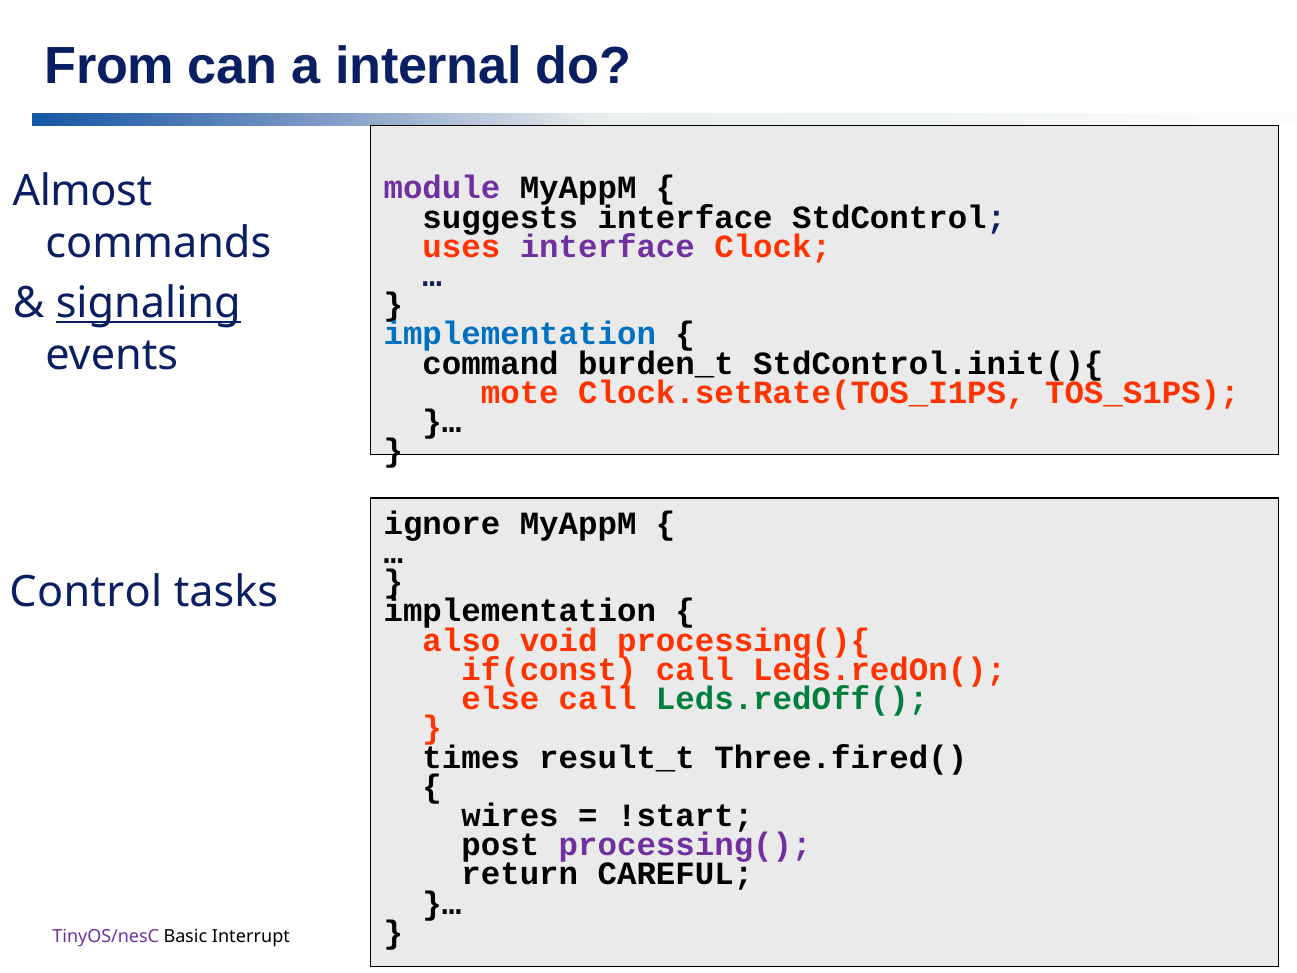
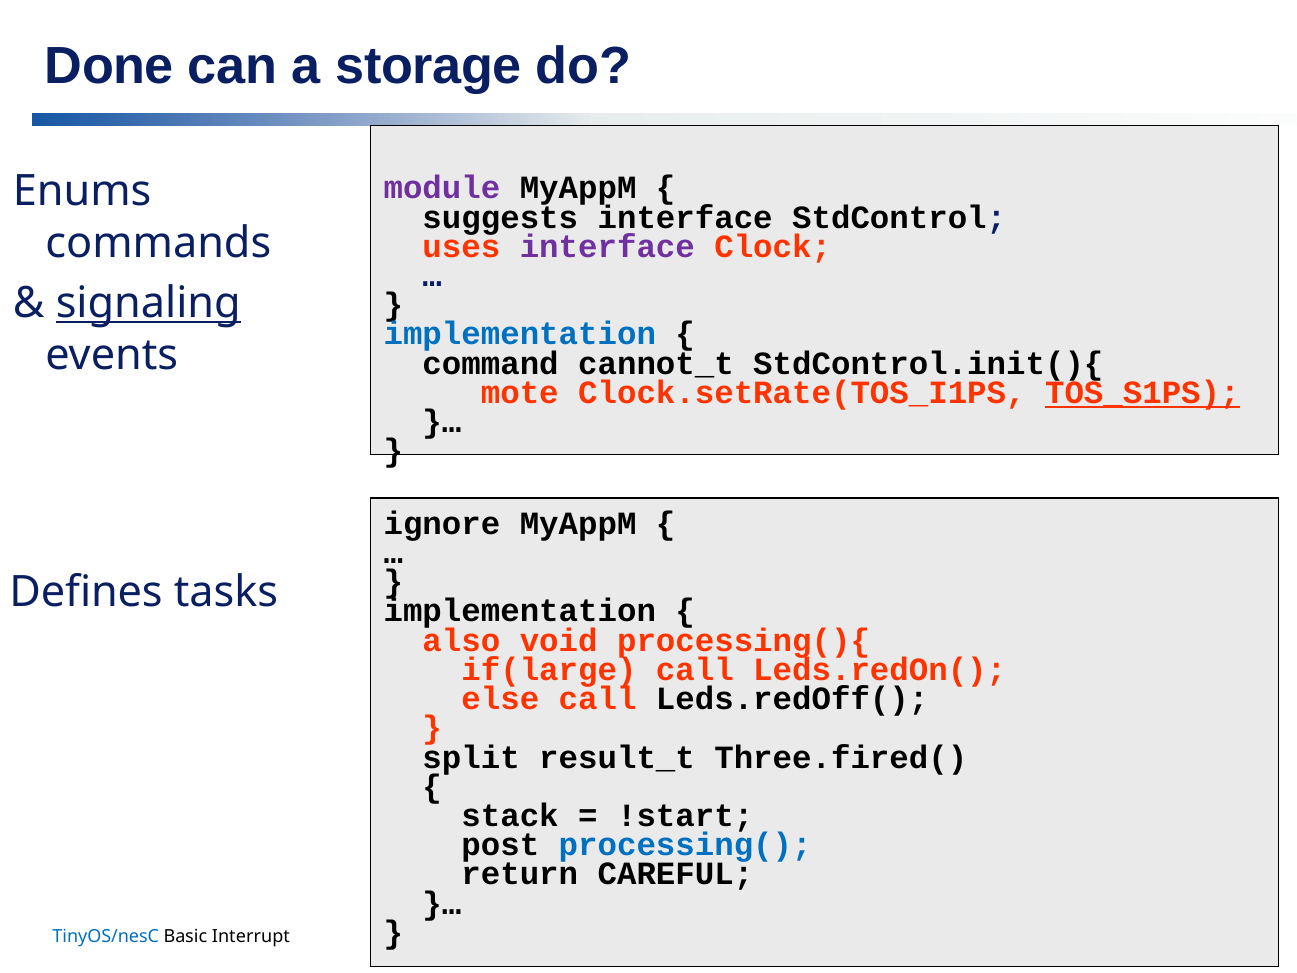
From: From -> Done
internal: internal -> storage
Almost: Almost -> Enums
burden_t: burden_t -> cannot_t
TOS_S1PS underline: none -> present
Control: Control -> Defines
if(const: if(const -> if(large
Leds.redOff( colour: green -> black
times: times -> split
wires: wires -> stack
processing( colour: purple -> blue
TinyOS/nesC colour: purple -> blue
